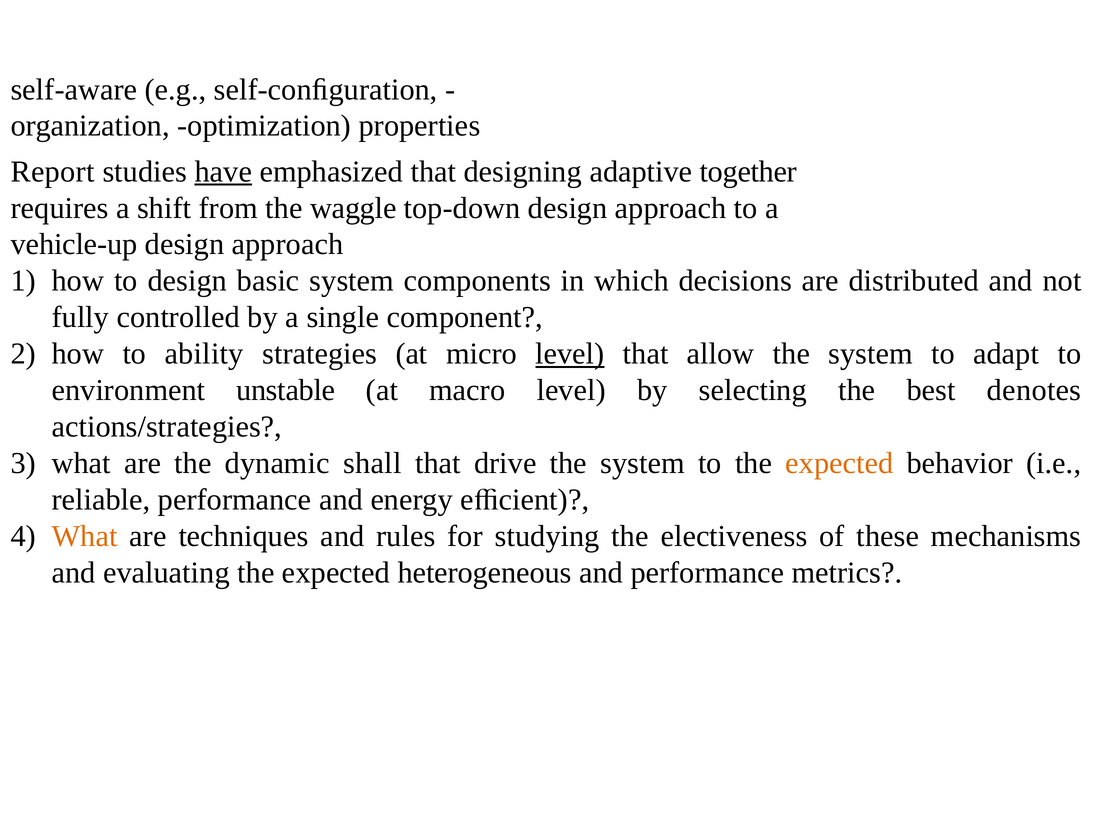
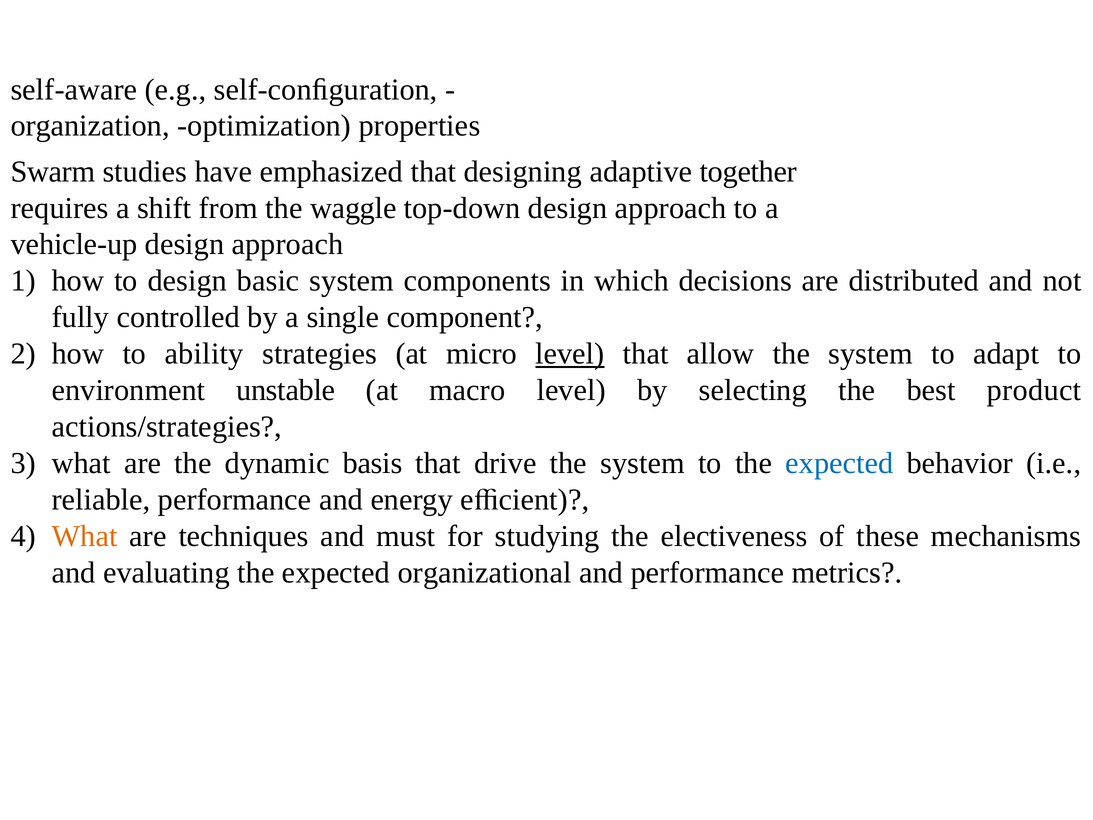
Report: Report -> Swarm
have underline: present -> none
denotes: denotes -> product
shall: shall -> basis
expected at (839, 463) colour: orange -> blue
rules: rules -> must
heterogeneous: heterogeneous -> organizational
